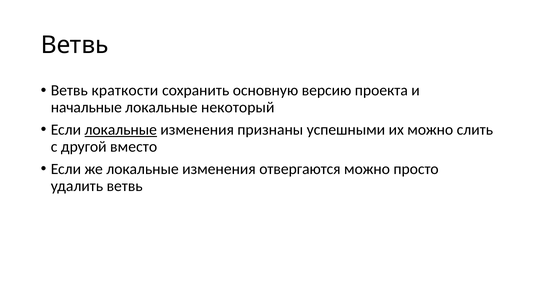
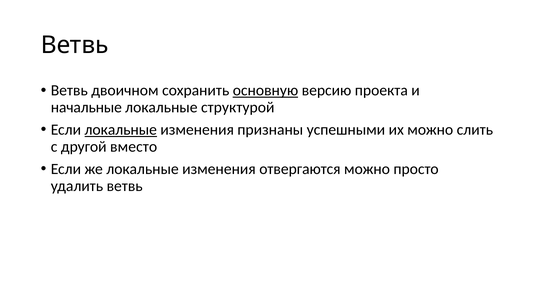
краткости: краткости -> двоичном
основную underline: none -> present
некоторый: некоторый -> структурой
